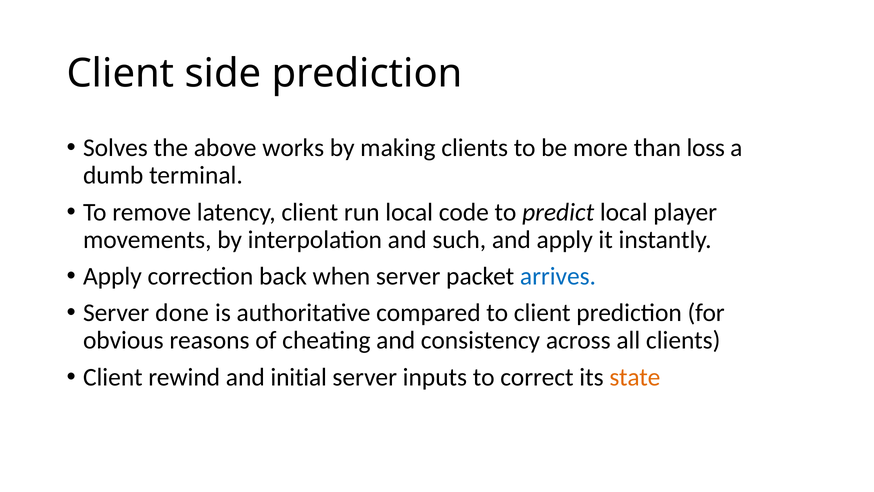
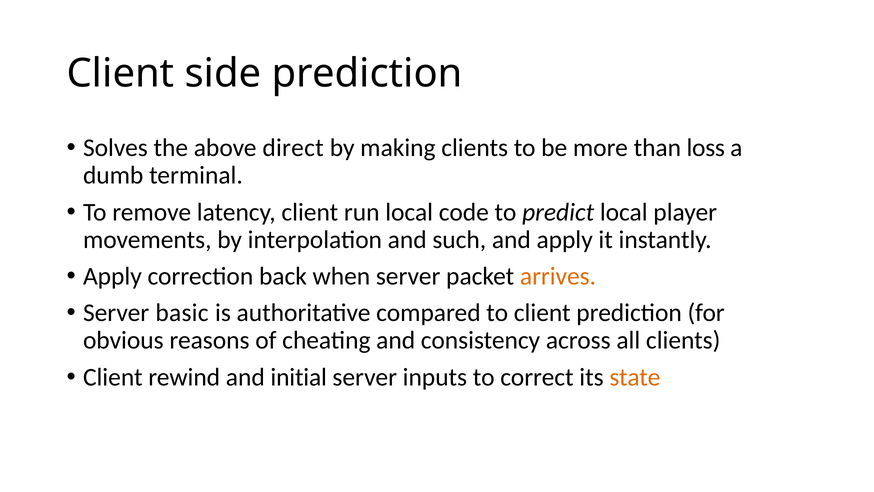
works: works -> direct
arrives colour: blue -> orange
done: done -> basic
